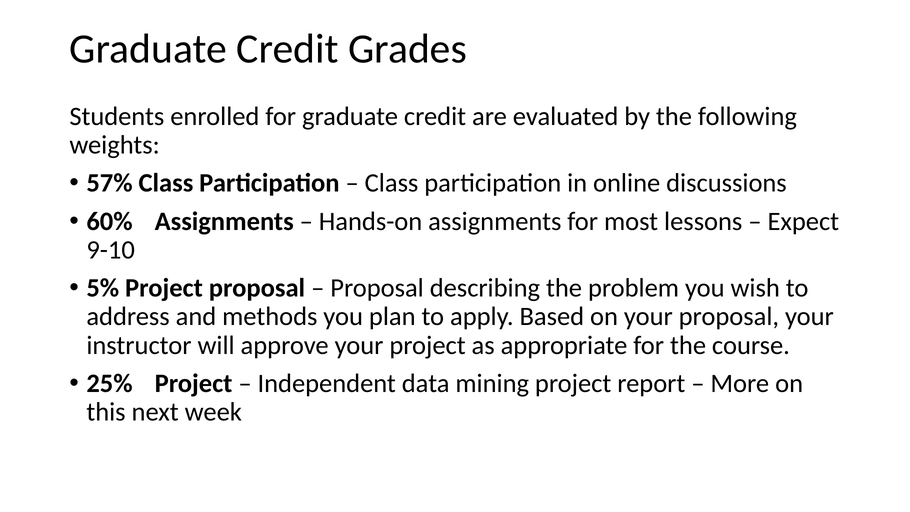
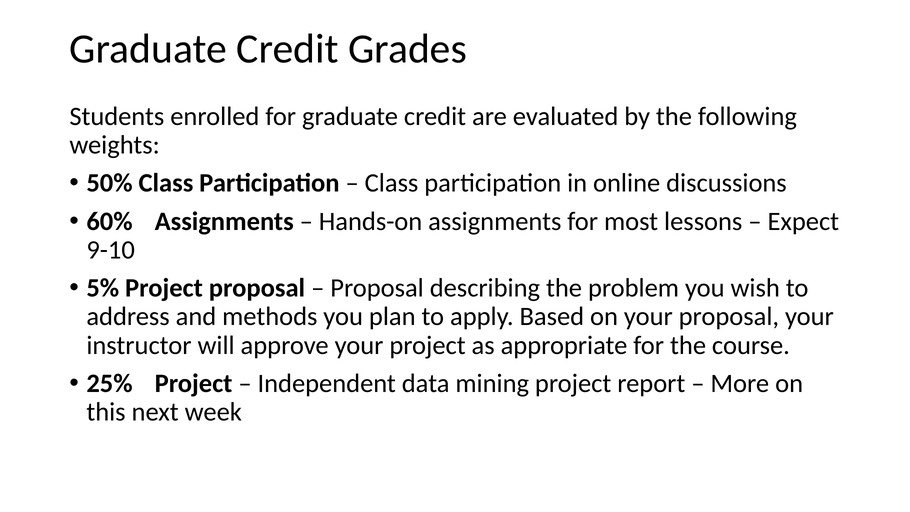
57%: 57% -> 50%
